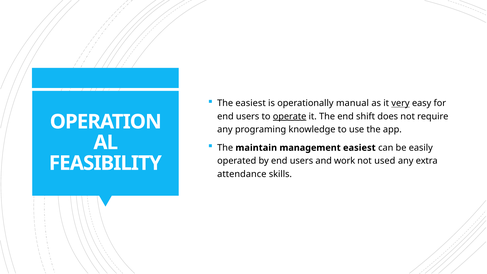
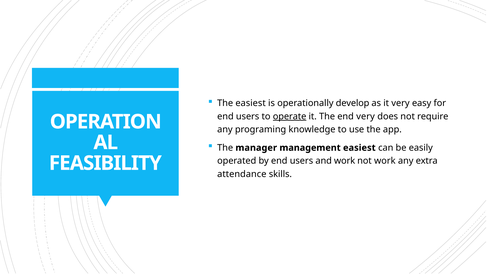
manual: manual -> develop
very at (400, 103) underline: present -> none
end shift: shift -> very
maintain: maintain -> manager
not used: used -> work
